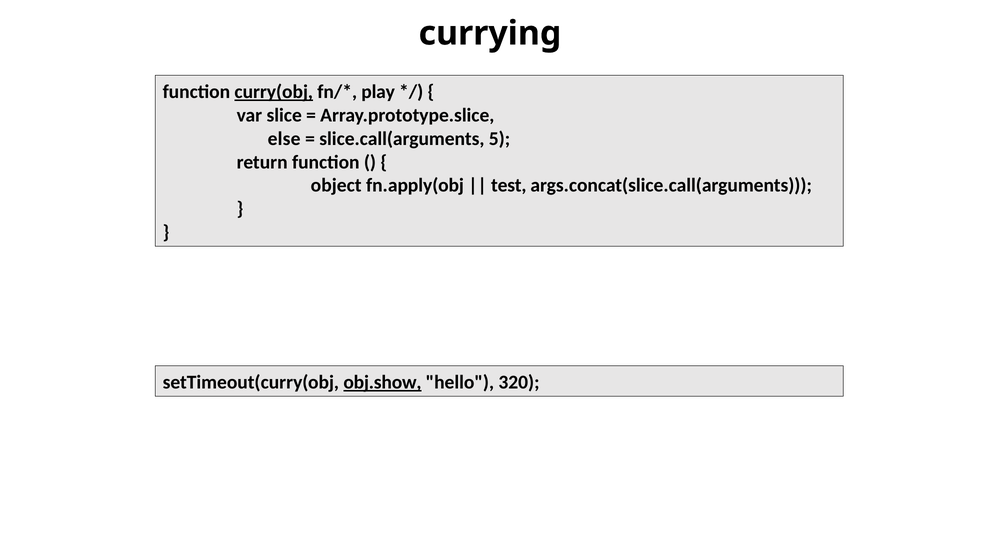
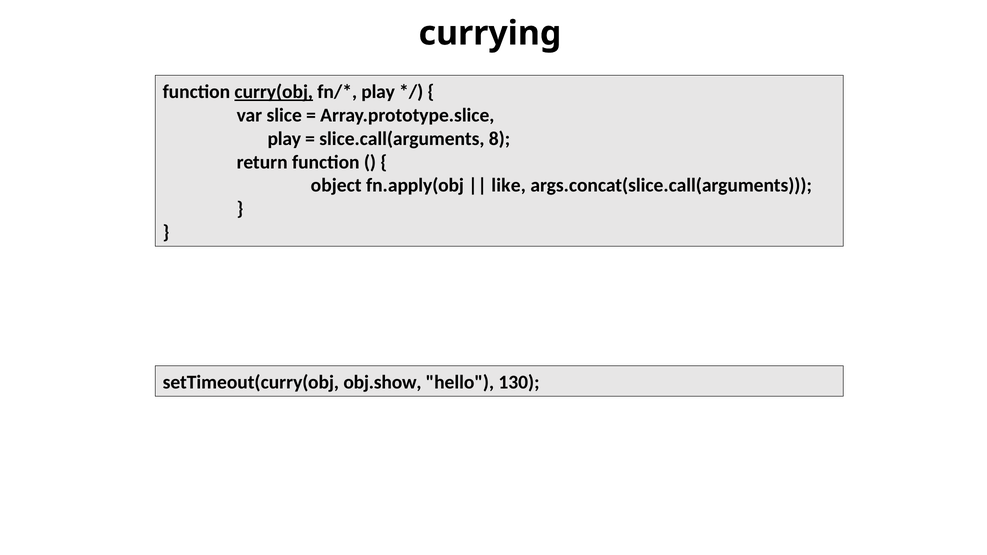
else at (284, 139): else -> play
5: 5 -> 8
test: test -> like
obj.show underline: present -> none
320: 320 -> 130
